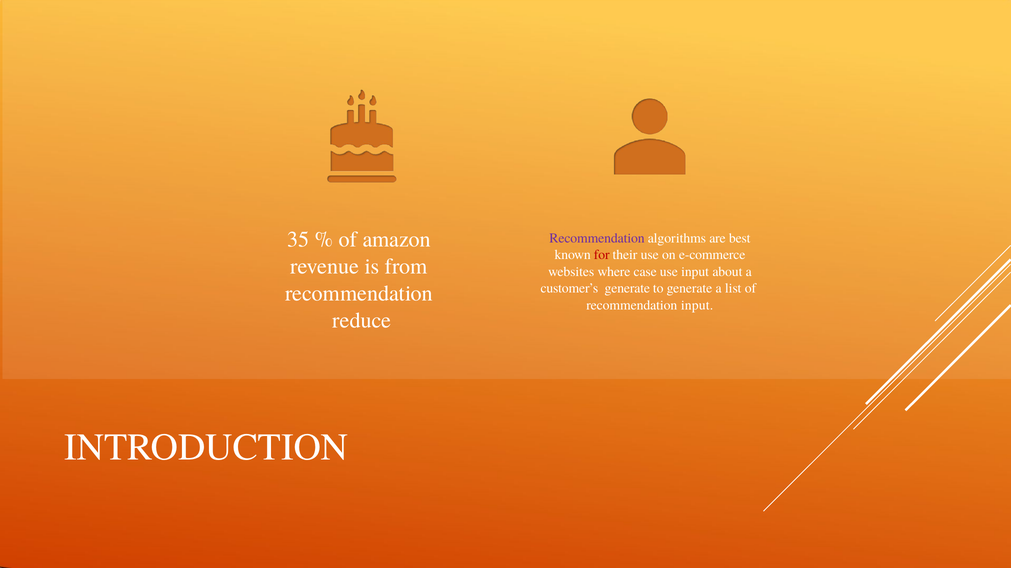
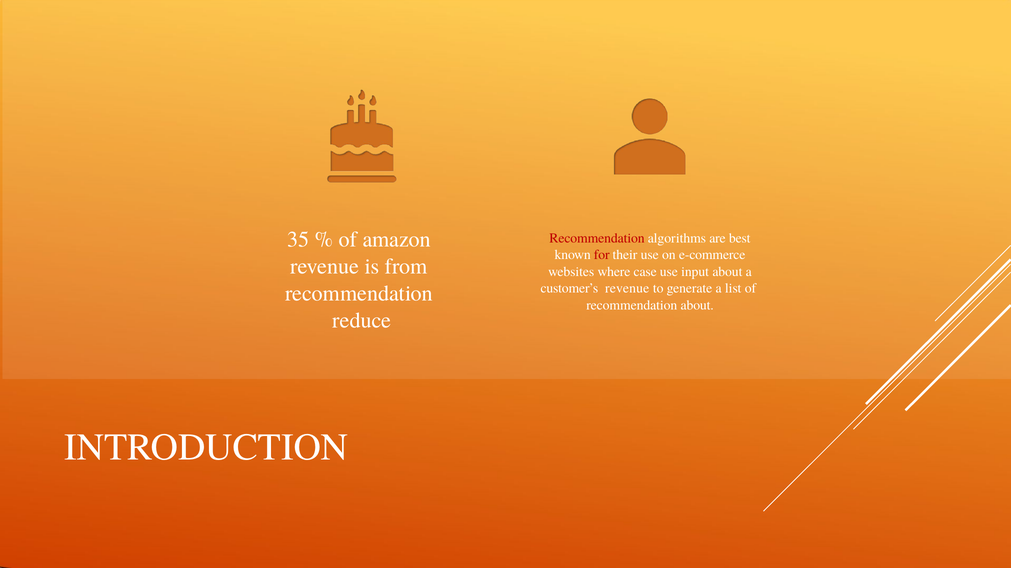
Recommendation at (597, 238) colour: purple -> red
customer’s generate: generate -> revenue
recommendation input: input -> about
